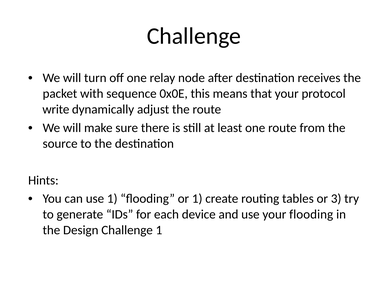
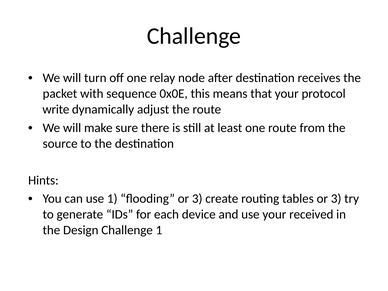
flooding or 1: 1 -> 3
your flooding: flooding -> received
